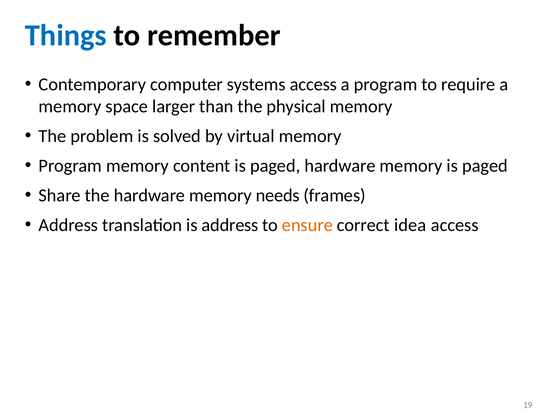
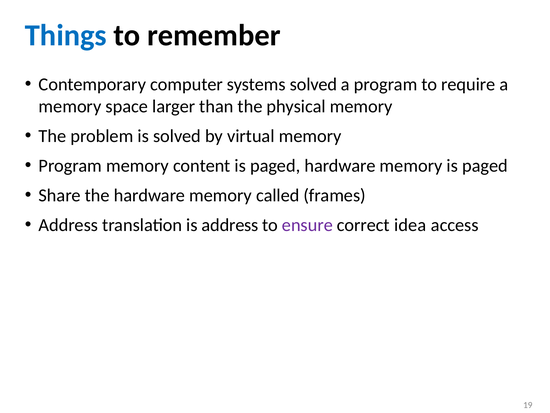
systems access: access -> solved
needs: needs -> called
ensure colour: orange -> purple
